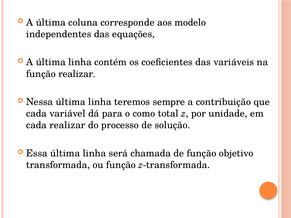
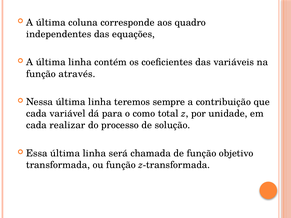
modelo: modelo -> quadro
função realizar: realizar -> através
